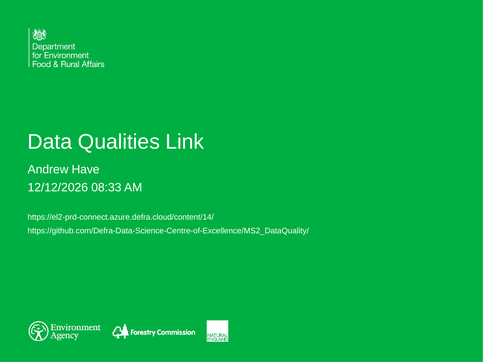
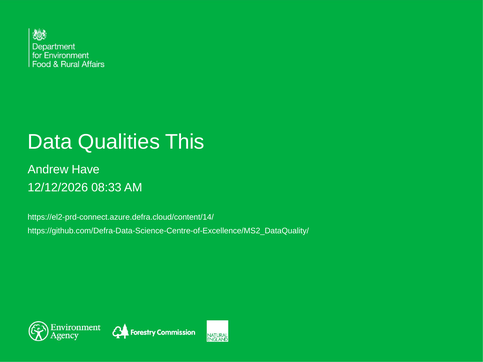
Link: Link -> This
